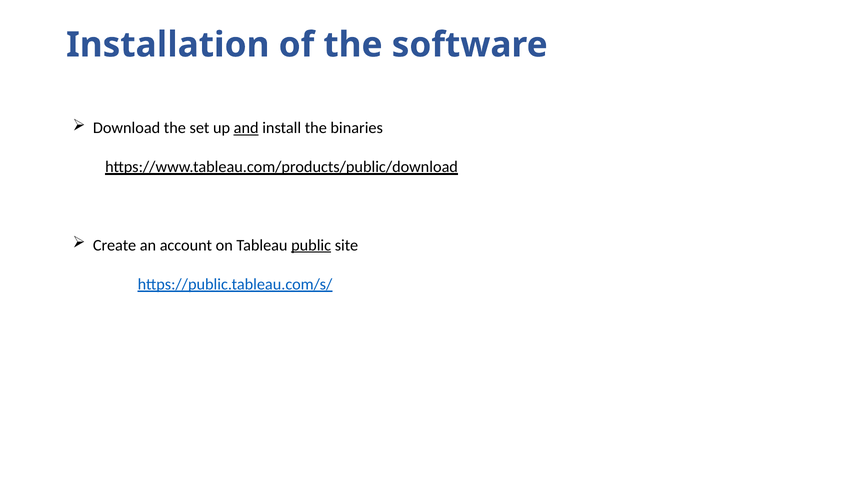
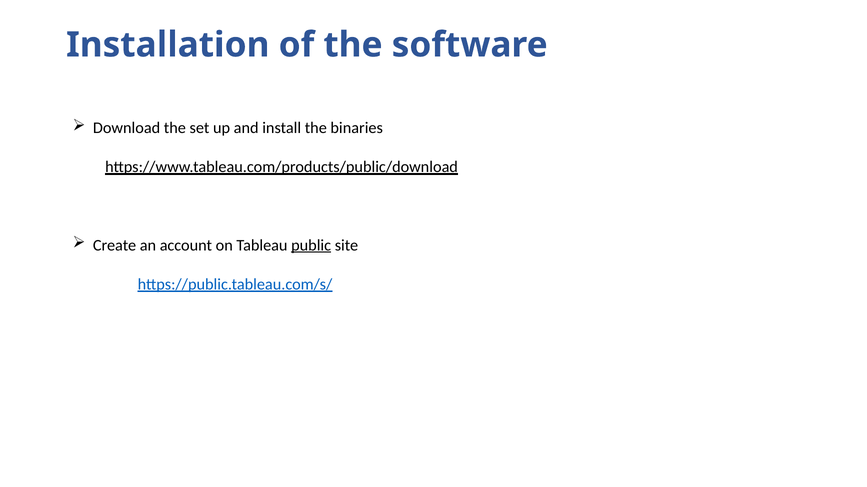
and underline: present -> none
